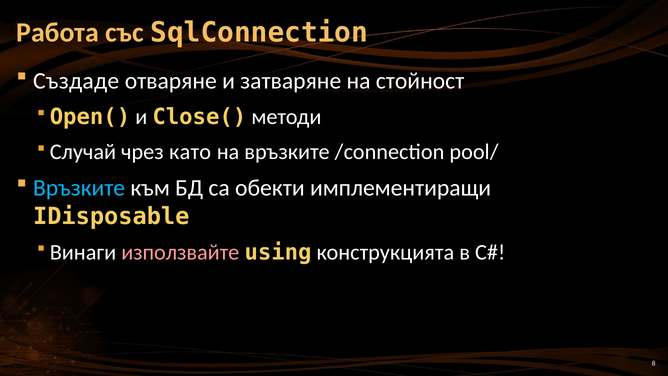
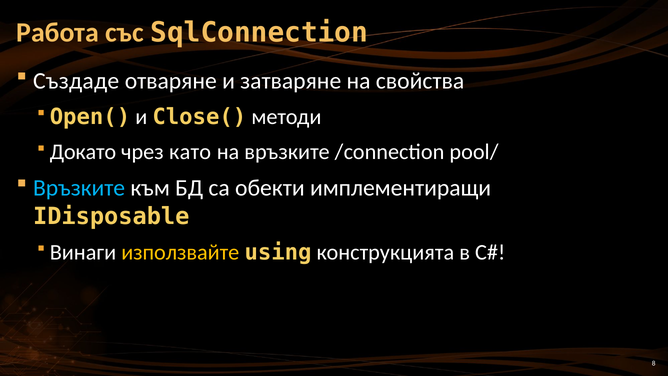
стойност: стойност -> свойства
Случай: Случай -> Докато
използвайте colour: pink -> yellow
